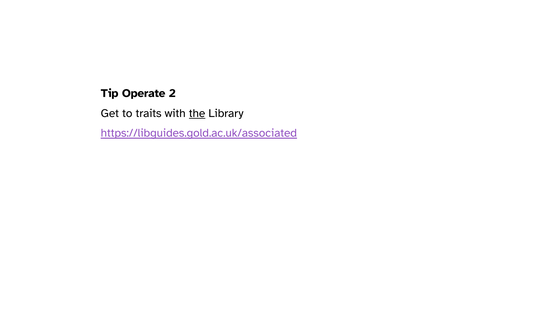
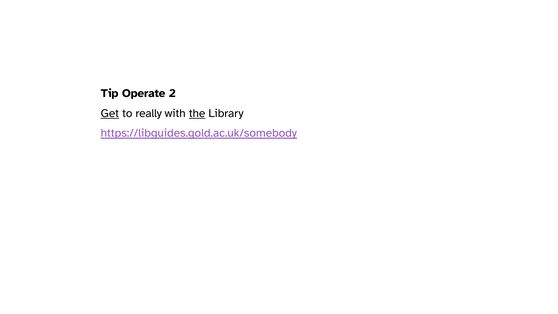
Get underline: none -> present
traits: traits -> really
https://libguides.gold.ac.uk/associated: https://libguides.gold.ac.uk/associated -> https://libguides.gold.ac.uk/somebody
